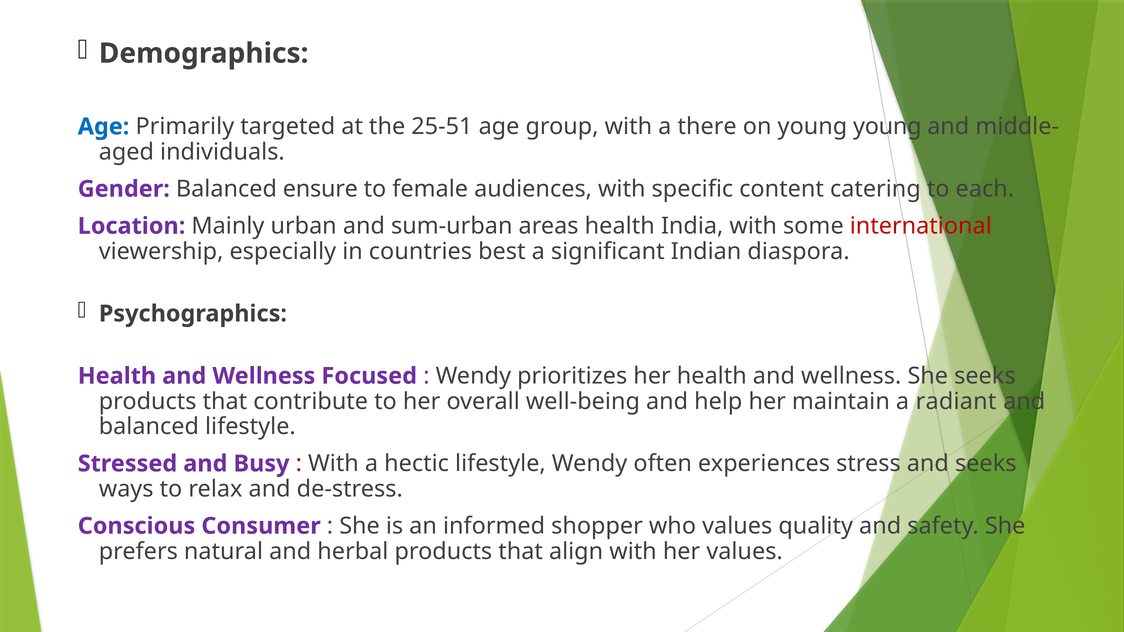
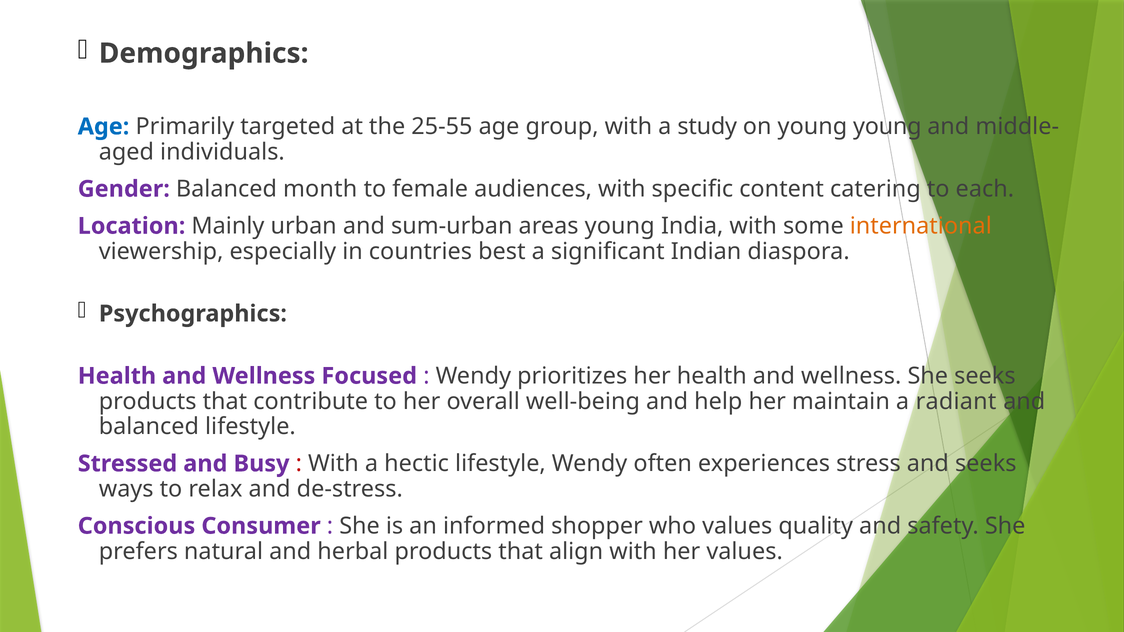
25-51: 25-51 -> 25-55
there: there -> study
ensure: ensure -> month
areas health: health -> young
international colour: red -> orange
